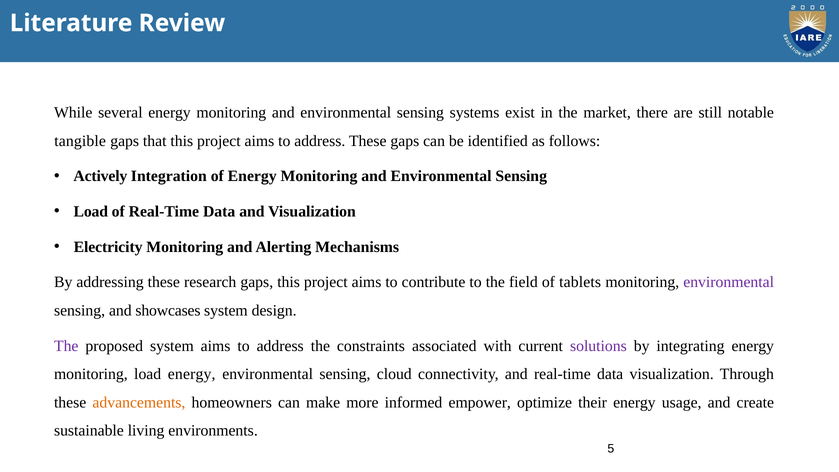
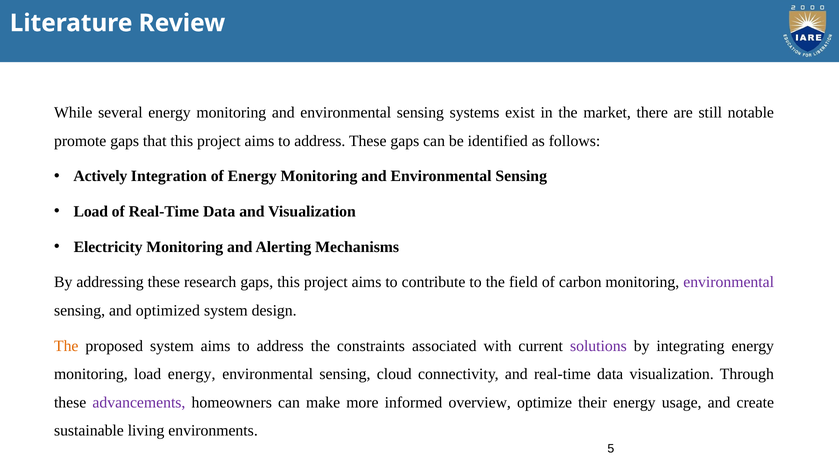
tangible: tangible -> promote
tablets: tablets -> carbon
showcases: showcases -> optimized
The at (66, 346) colour: purple -> orange
advancements colour: orange -> purple
empower: empower -> overview
